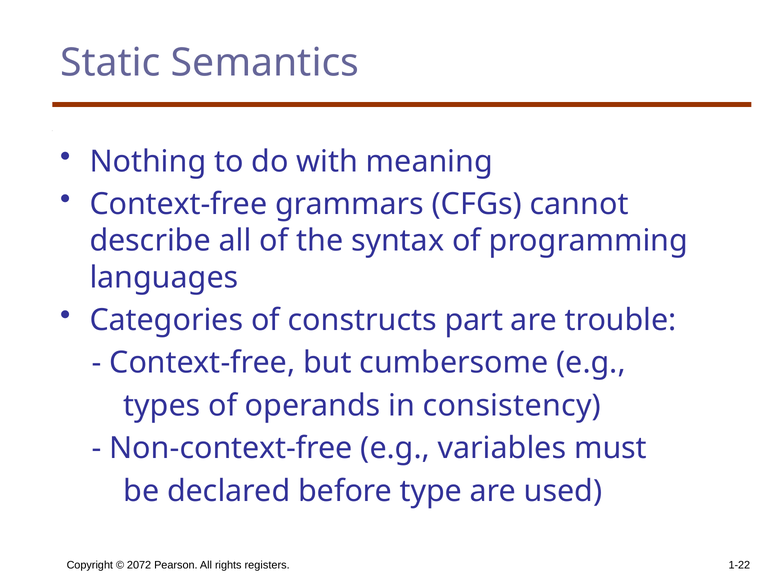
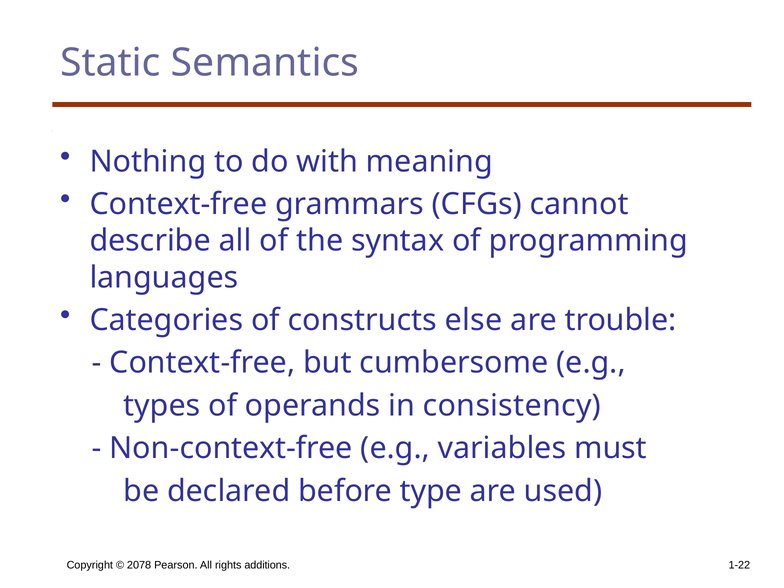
part: part -> else
2072: 2072 -> 2078
registers: registers -> additions
